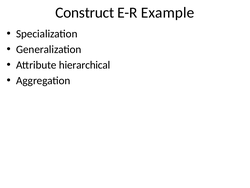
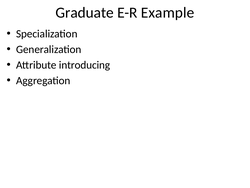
Construct: Construct -> Graduate
hierarchical: hierarchical -> introducing
